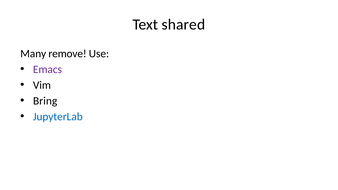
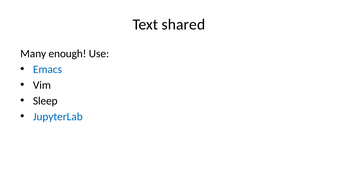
remove: remove -> enough
Emacs colour: purple -> blue
Bring: Bring -> Sleep
